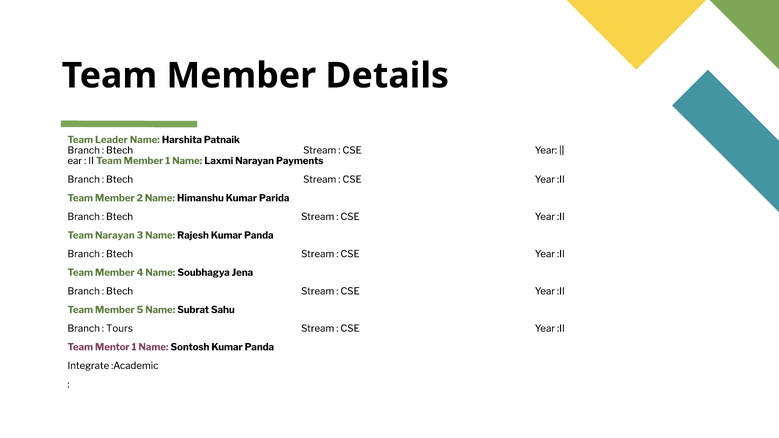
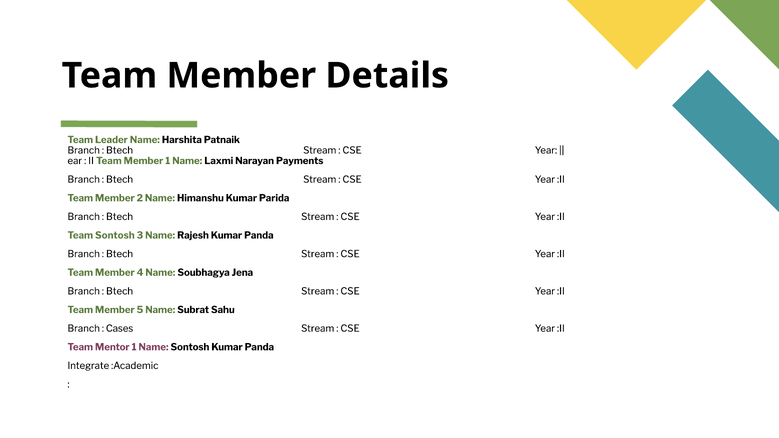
Team Narayan: Narayan -> Sontosh
Tours: Tours -> Cases
